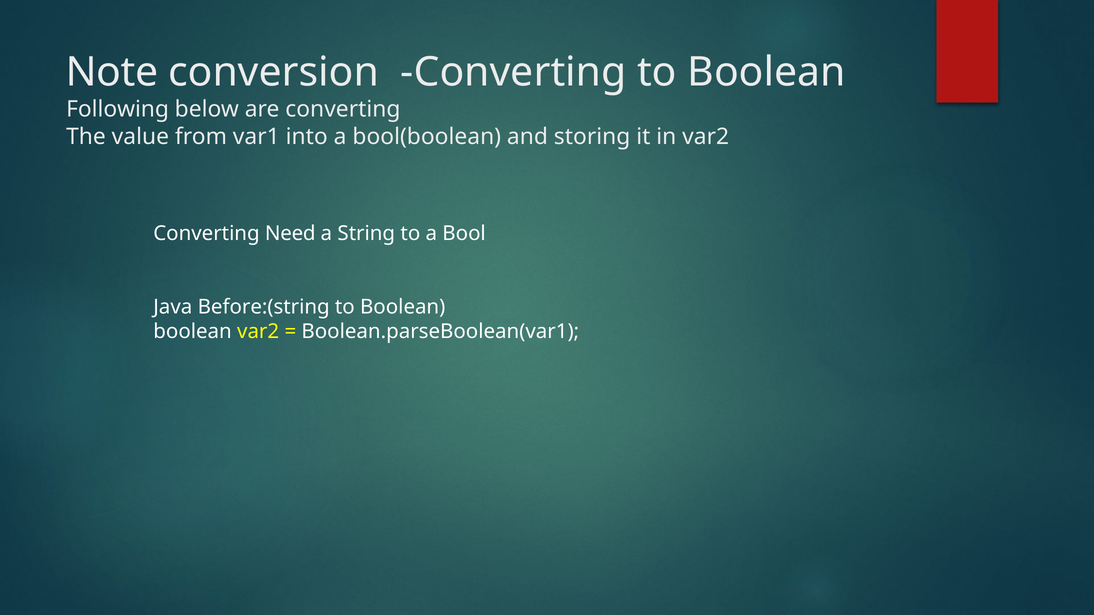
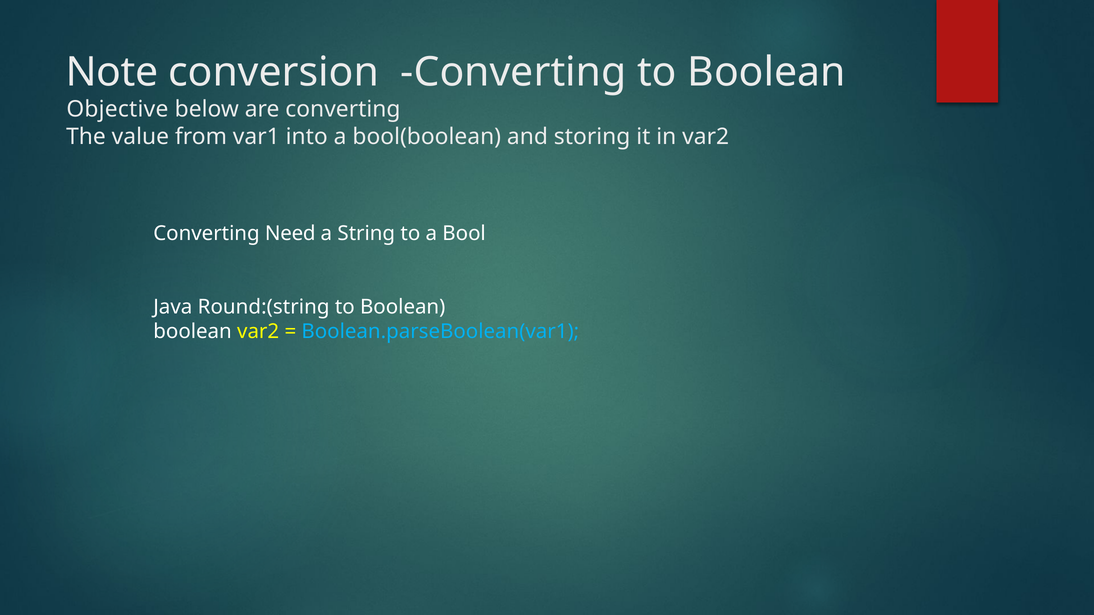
Following: Following -> Objective
Before:(string: Before:(string -> Round:(string
Boolean.parseBoolean(var1 colour: white -> light blue
